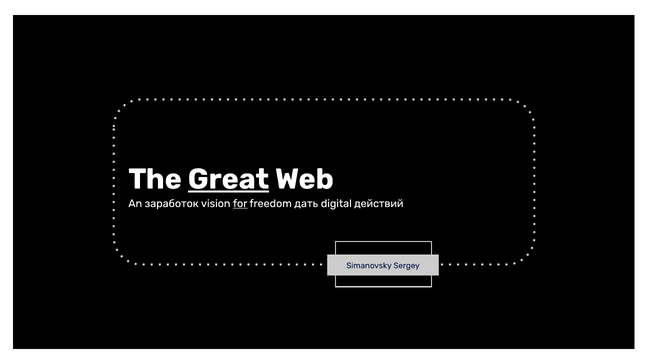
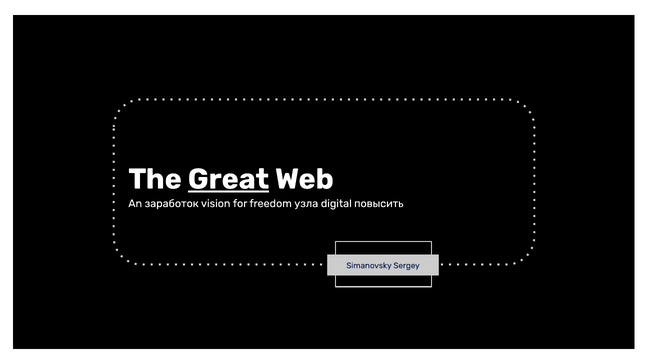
for underline: present -> none
дать: дать -> узла
действий: действий -> повысить
